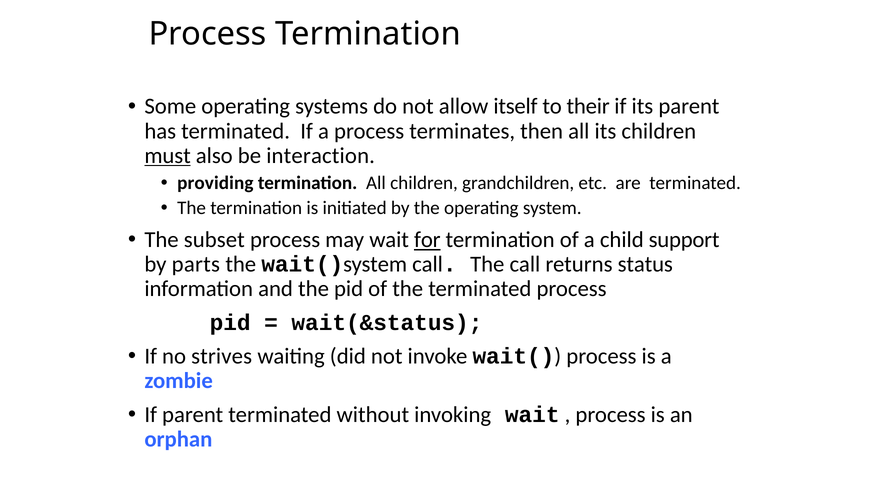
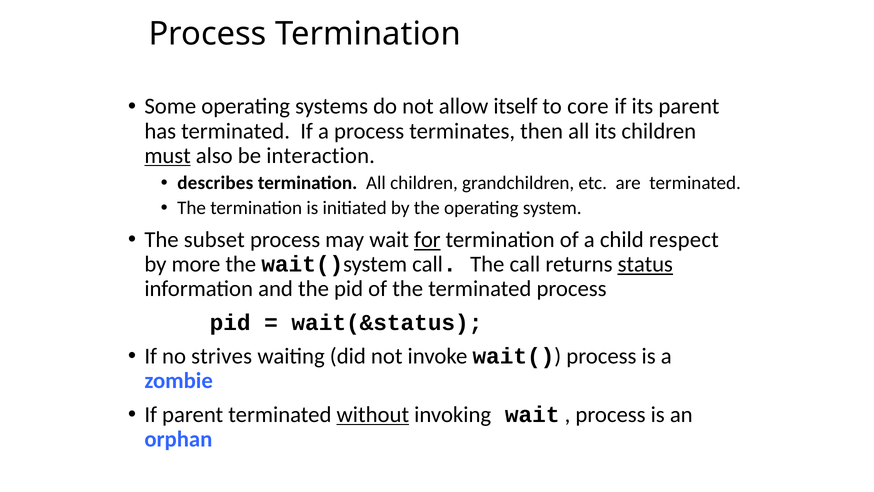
their: their -> core
providing: providing -> describes
support: support -> respect
parts: parts -> more
status underline: none -> present
without underline: none -> present
